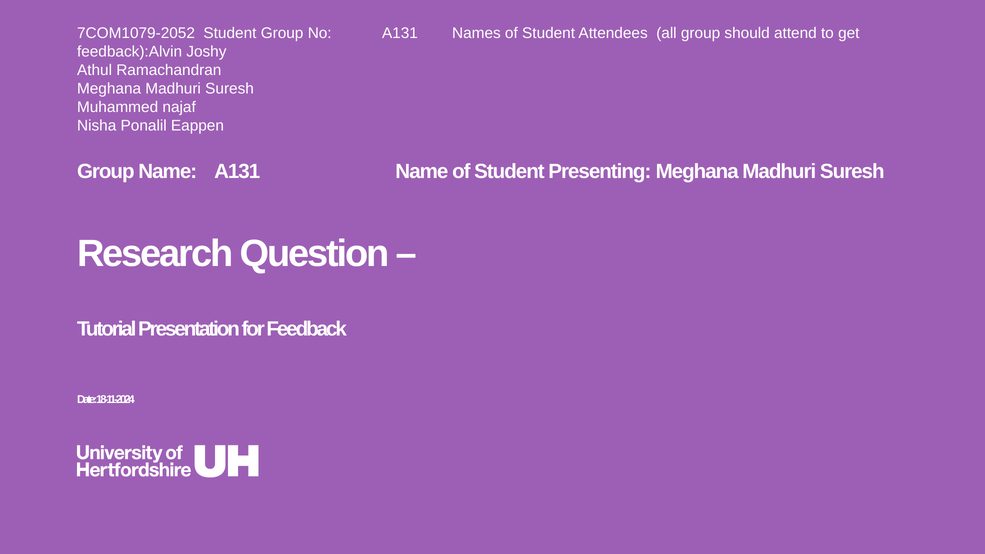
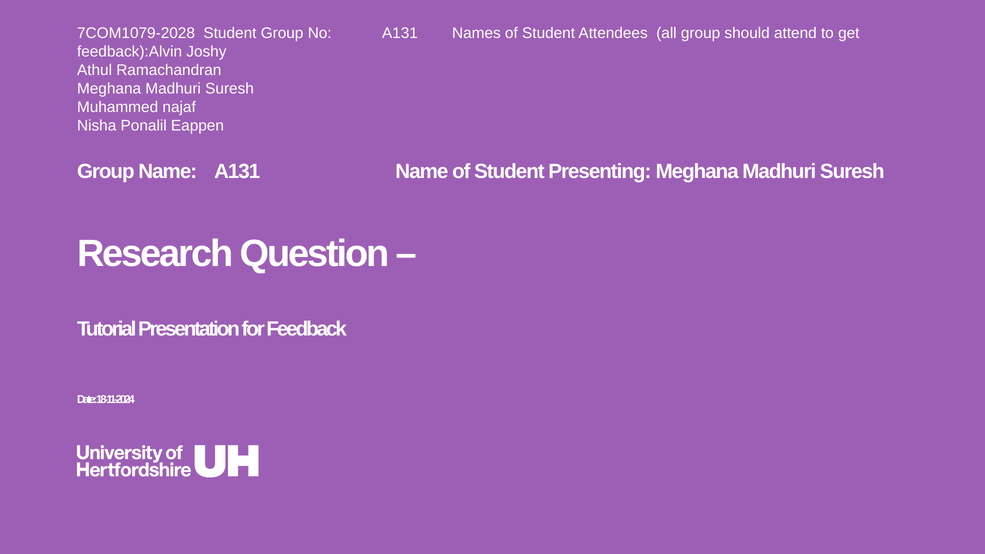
7COM1079-2052: 7COM1079-2052 -> 7COM1079-2028
